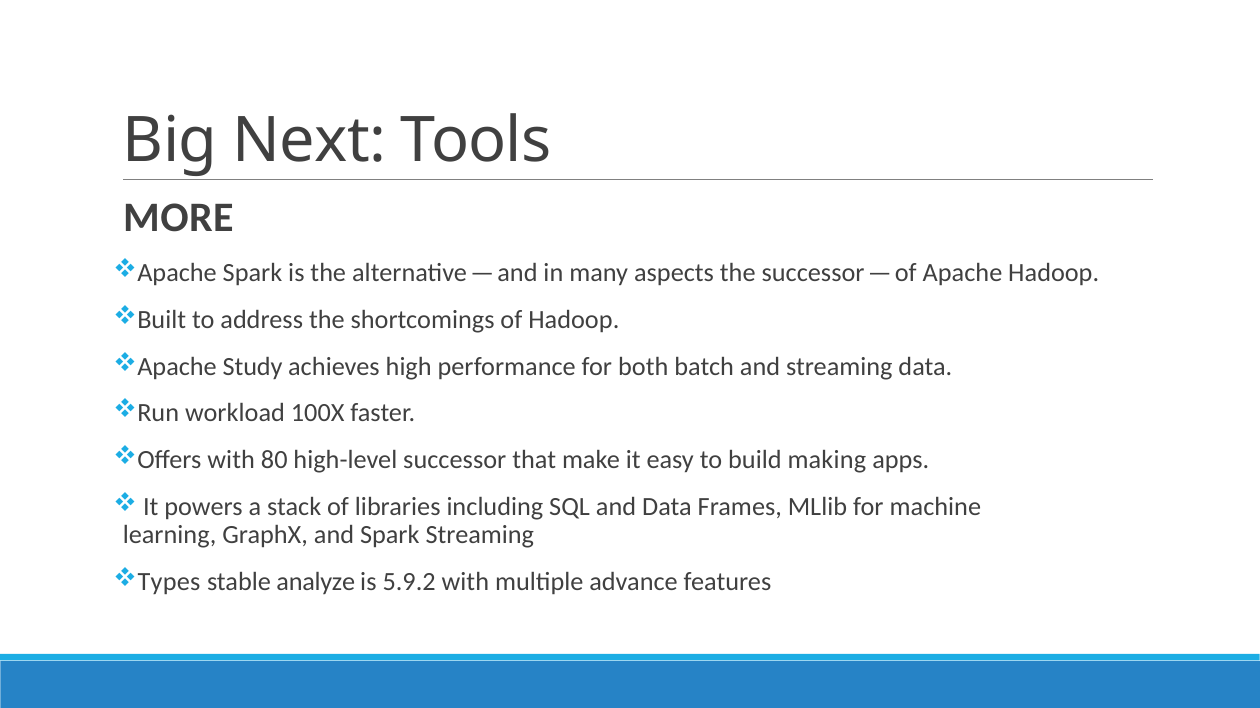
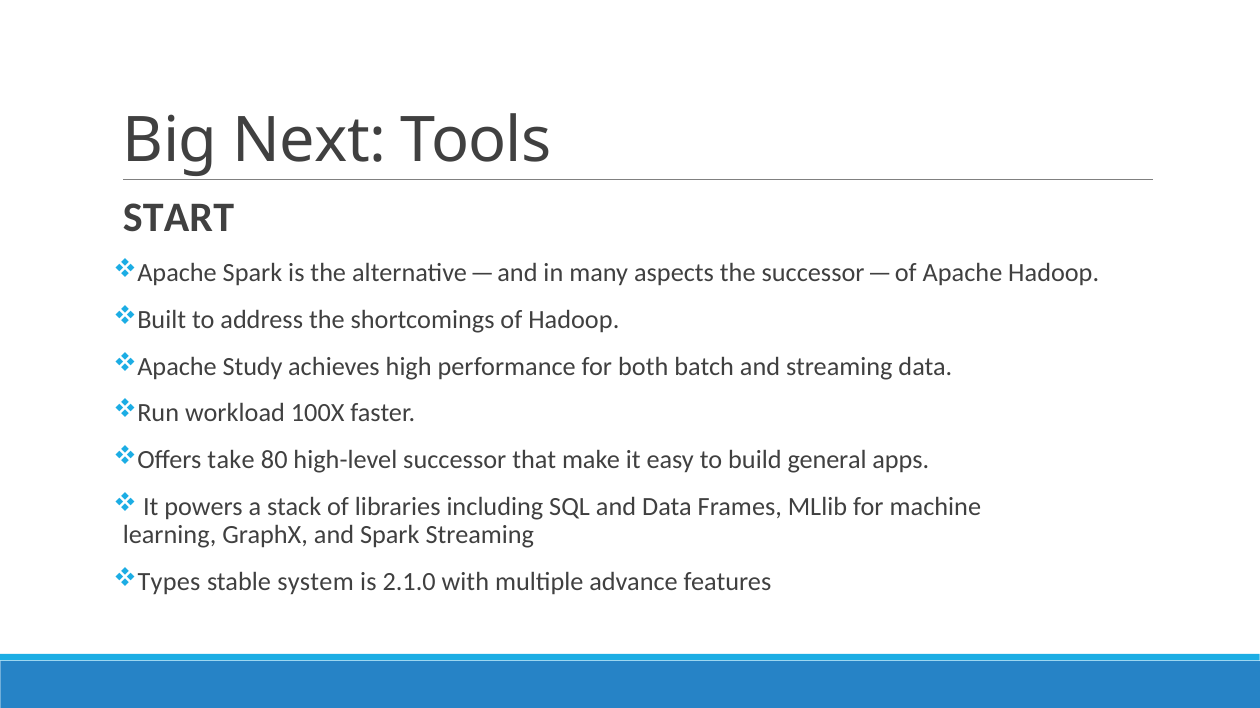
MORE: MORE -> START
Offers with: with -> take
making: making -> general
analyze: analyze -> system
5.9.2: 5.9.2 -> 2.1.0
